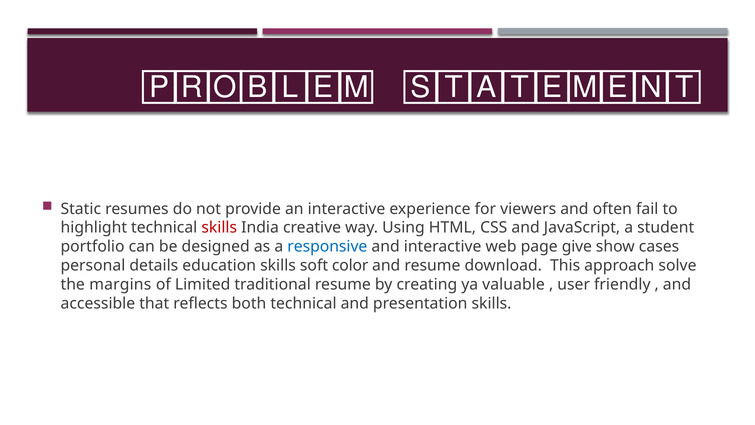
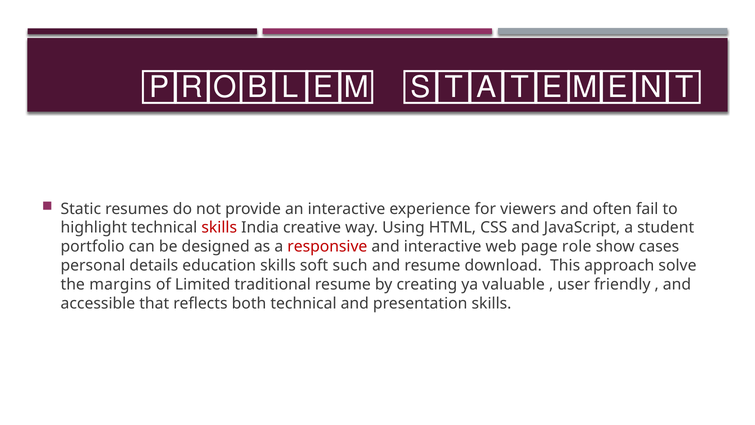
responsive colour: blue -> red
give: give -> role
color: color -> such
